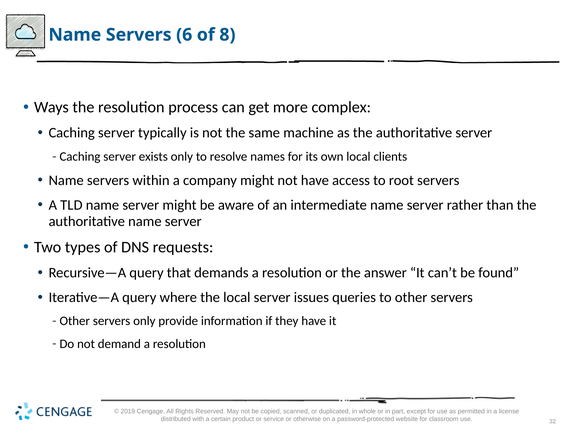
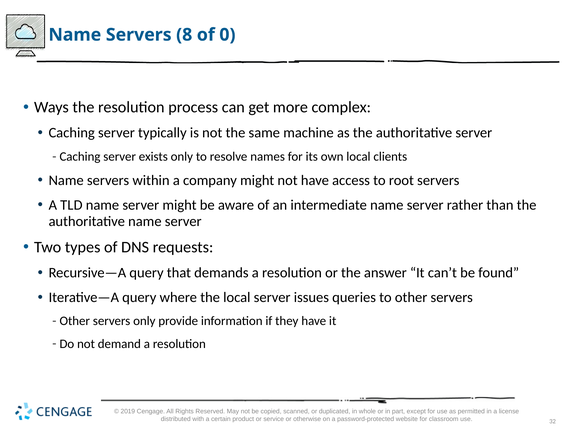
6: 6 -> 8
8: 8 -> 0
